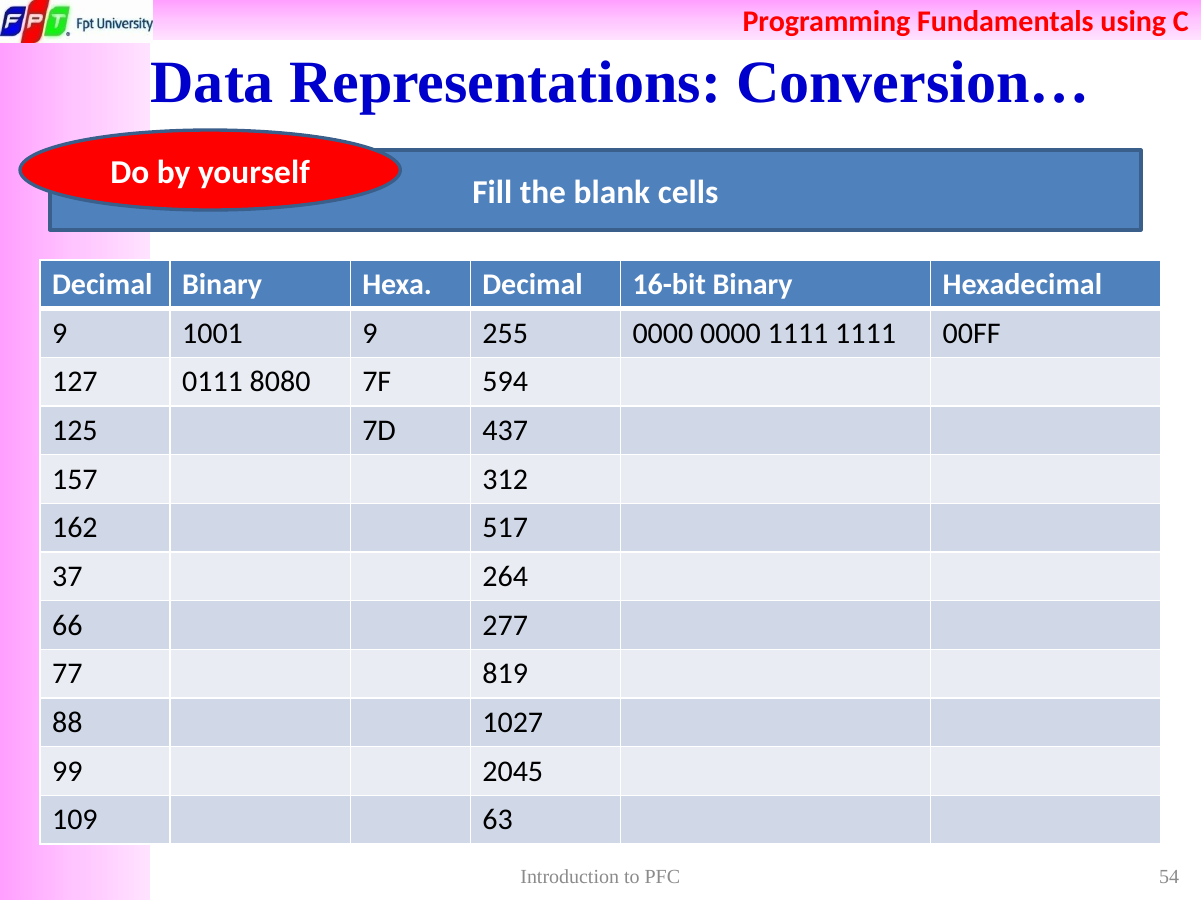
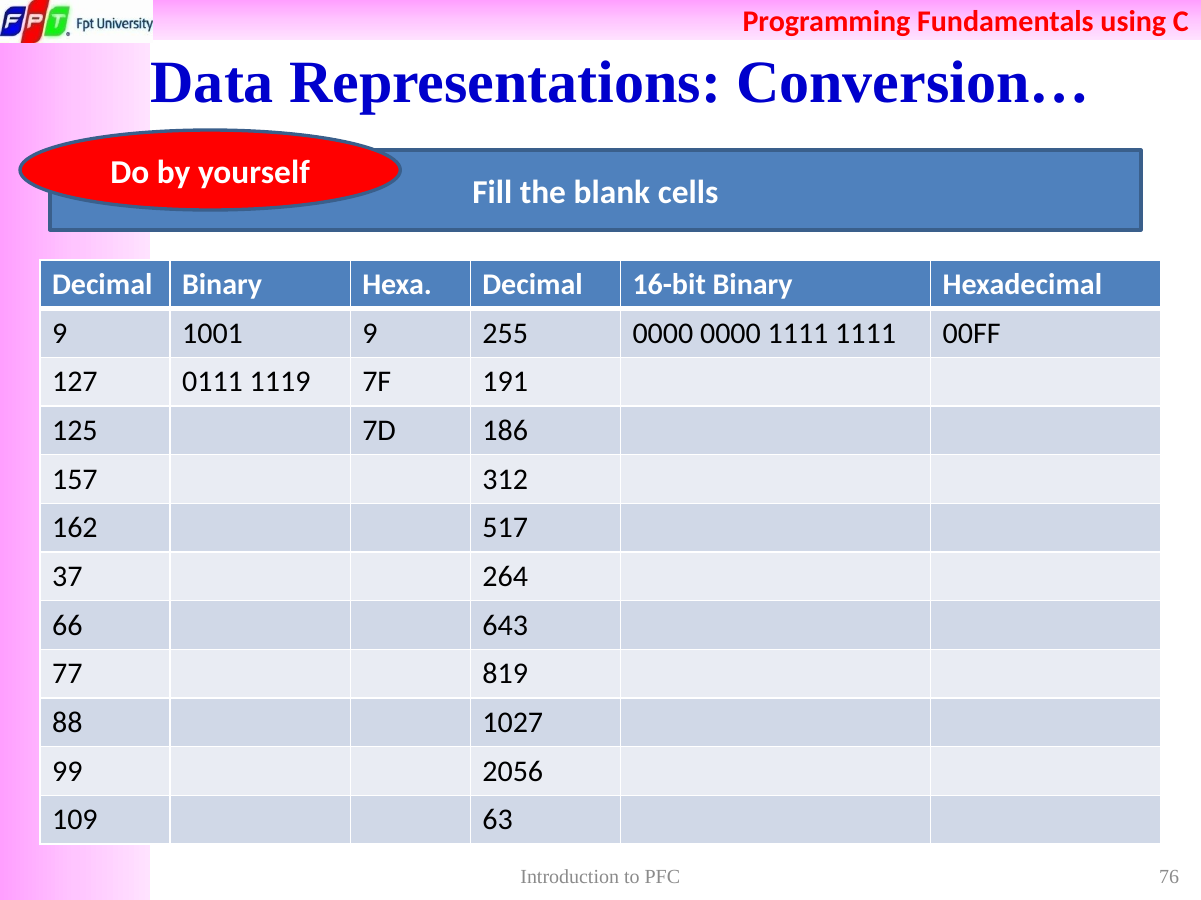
8080: 8080 -> 1119
594: 594 -> 191
437: 437 -> 186
277: 277 -> 643
2045: 2045 -> 2056
54: 54 -> 76
